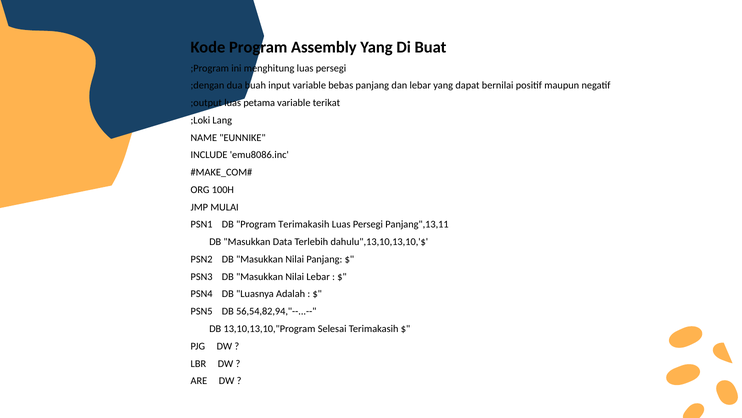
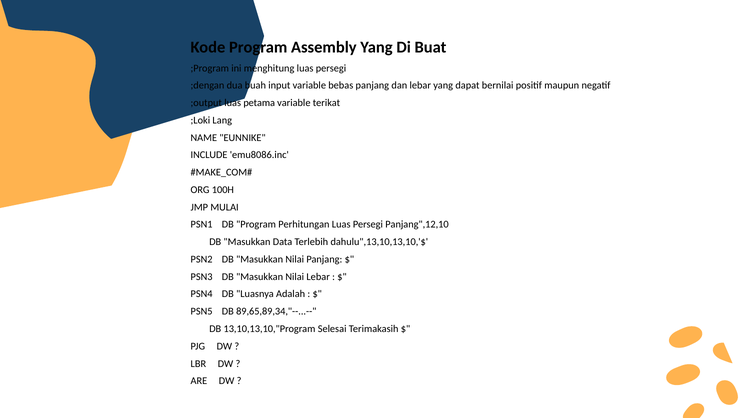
Program Terimakasih: Terimakasih -> Perhitungan
Panjang",13,11: Panjang",13,11 -> Panjang",12,10
56,54,82,94,"--...--: 56,54,82,94,"--...-- -> 89,65,89,34,"--...--
